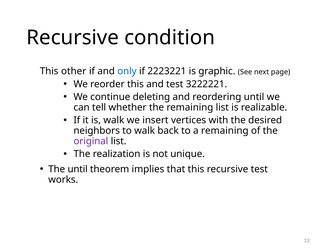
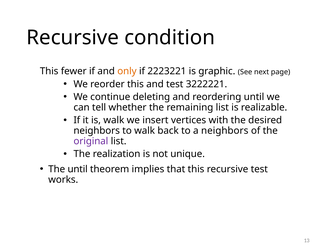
other: other -> fewer
only colour: blue -> orange
a remaining: remaining -> neighbors
